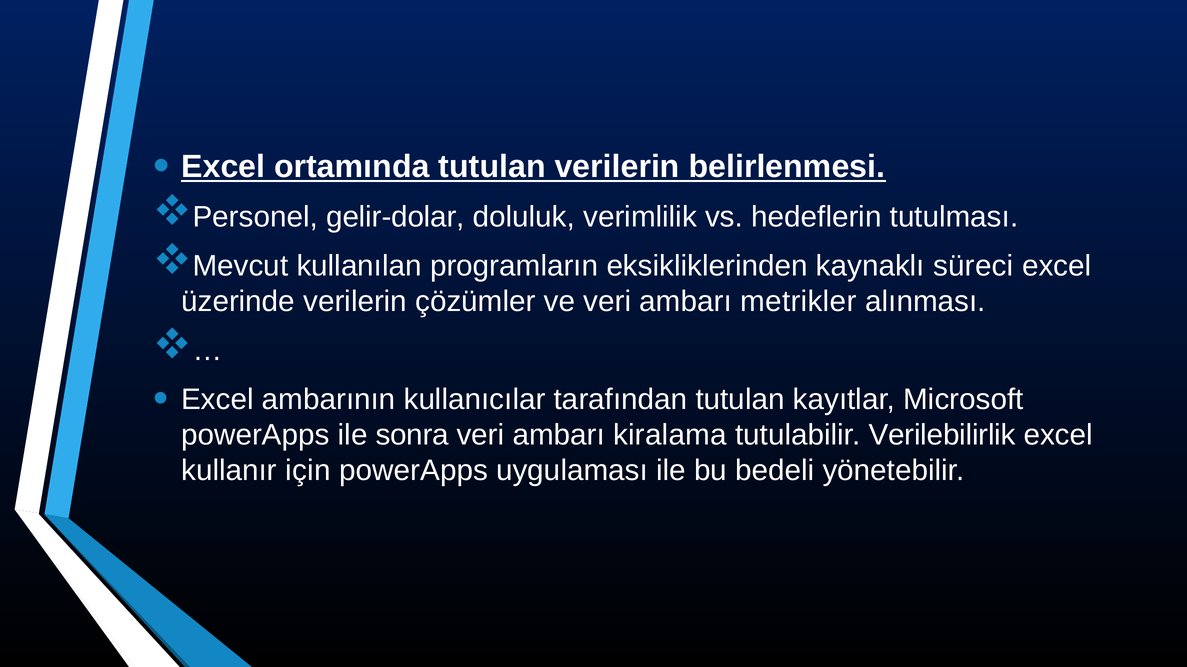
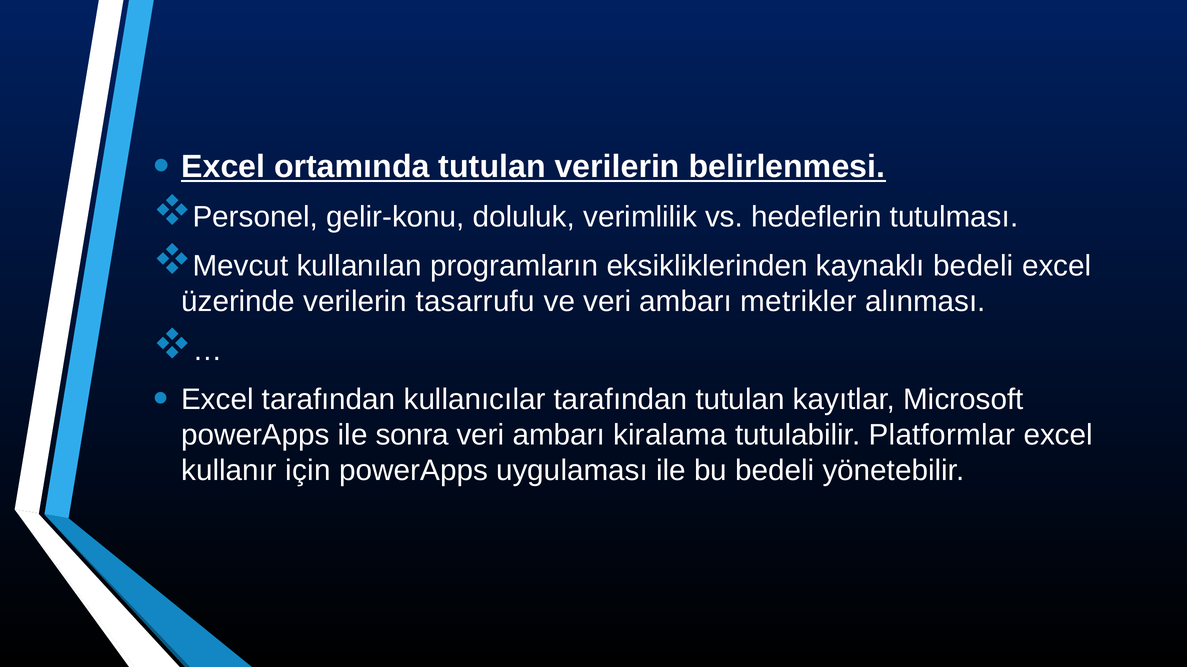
gelir-dolar: gelir-dolar -> gelir-konu
kaynaklı süreci: süreci -> bedeli
çözümler: çözümler -> tasarrufu
Excel ambarının: ambarının -> tarafından
Verilebilirlik: Verilebilirlik -> Platformlar
